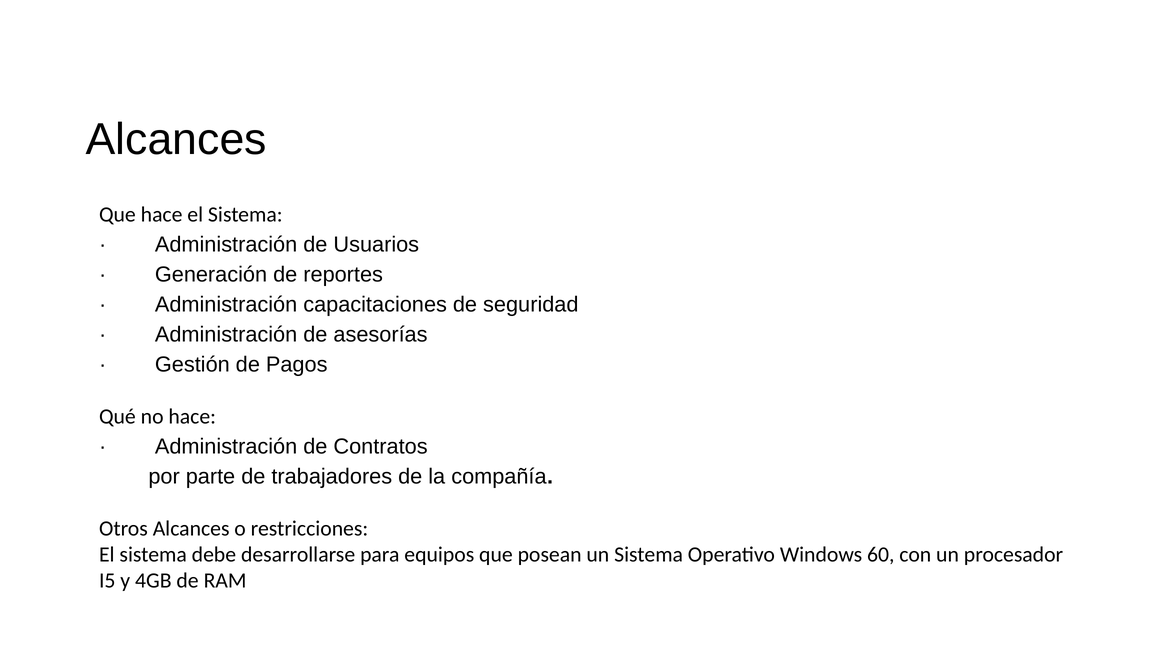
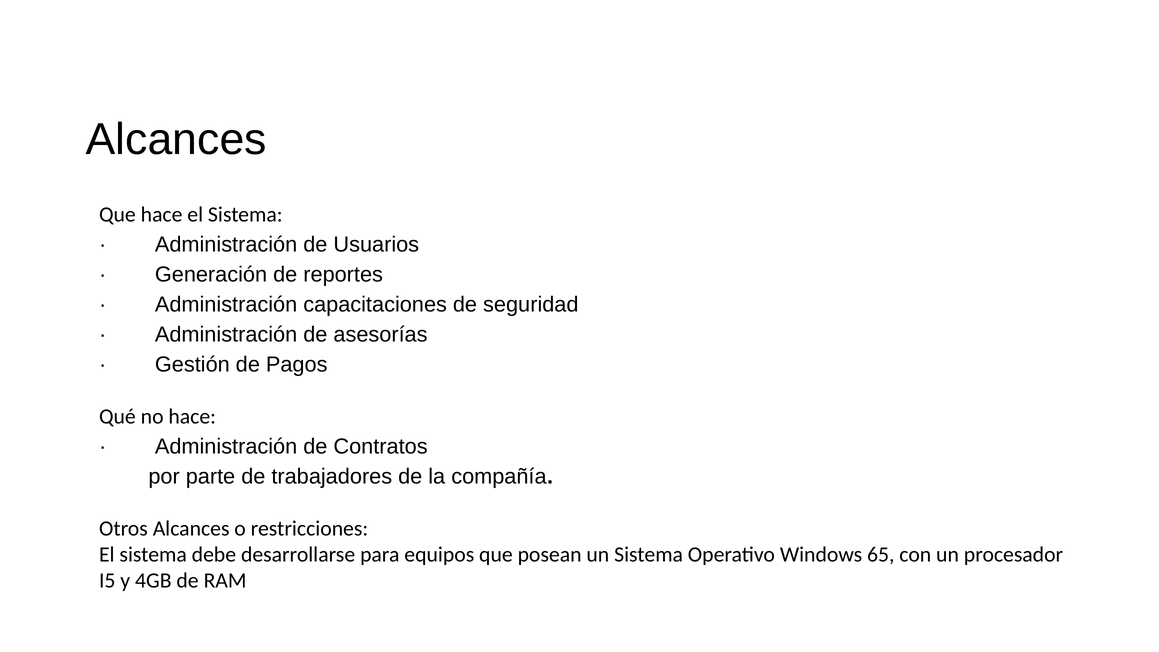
60: 60 -> 65
